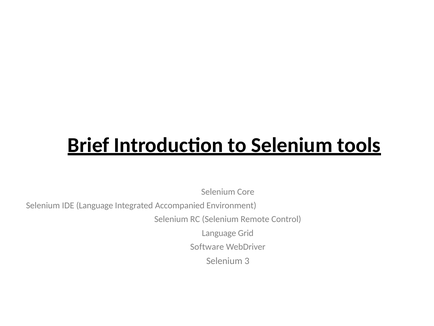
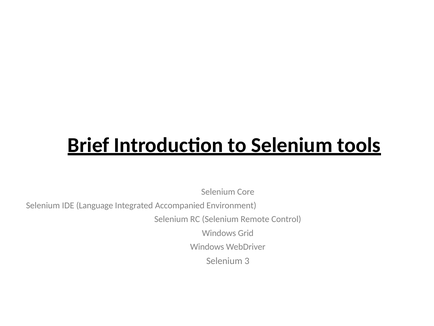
Language at (219, 233): Language -> Windows
Software at (207, 246): Software -> Windows
